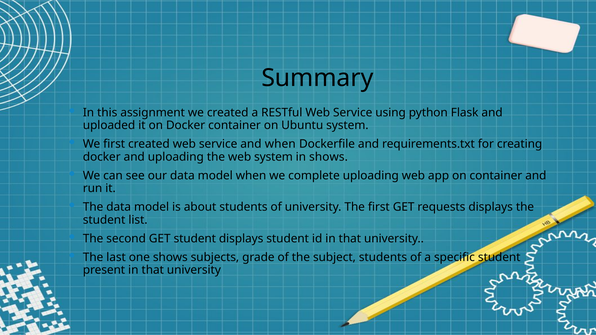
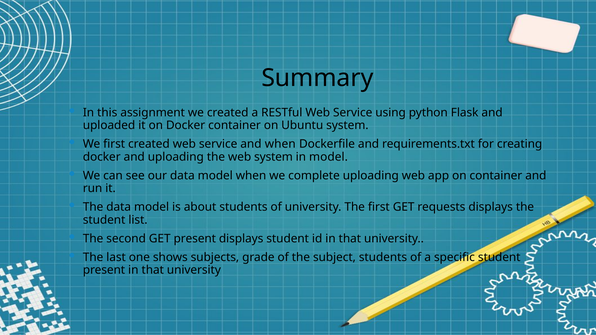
in shows: shows -> model
GET student: student -> present
